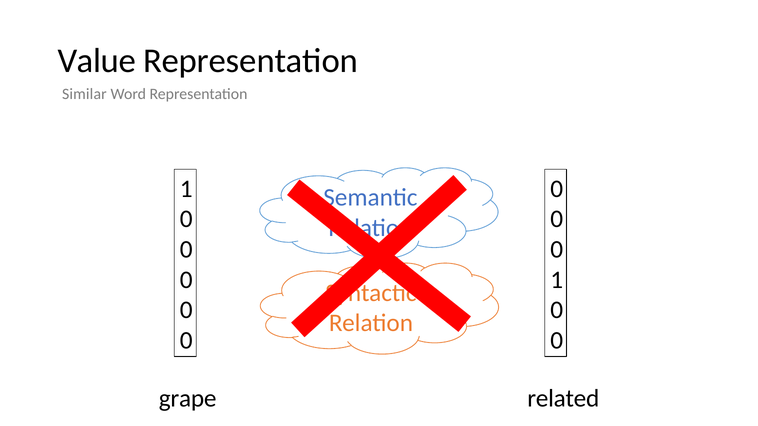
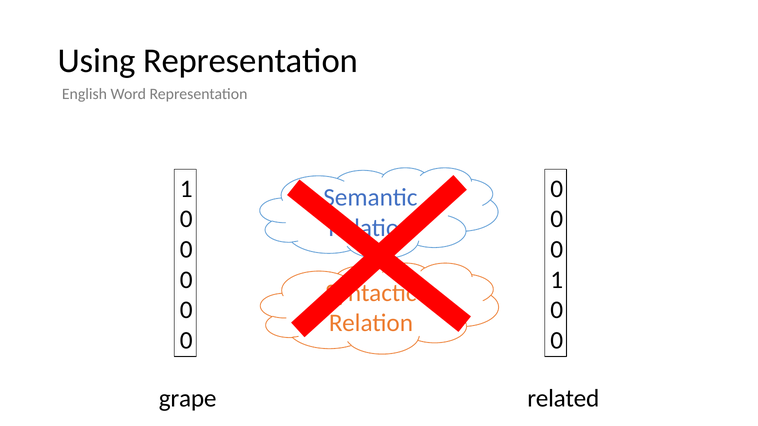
Value: Value -> Using
Similar: Similar -> English
